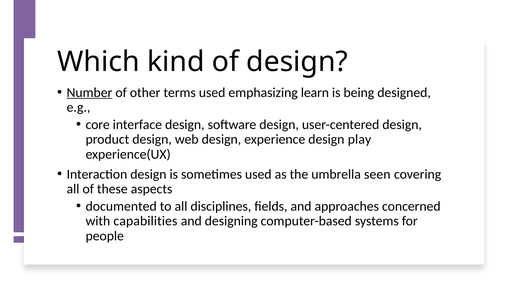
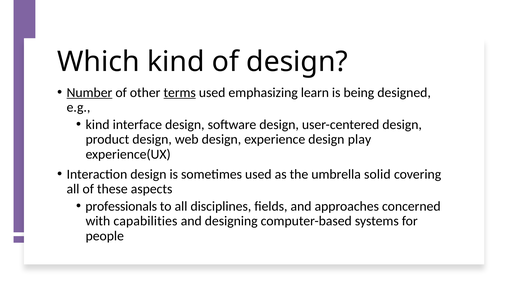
terms underline: none -> present
core at (98, 125): core -> kind
seen: seen -> solid
documented: documented -> professionals
